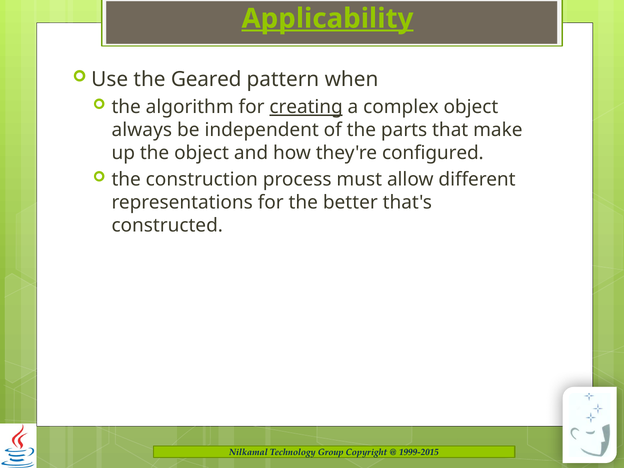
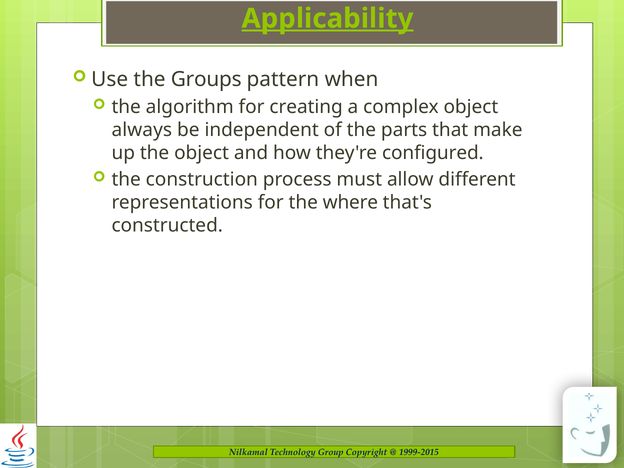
Geared: Geared -> Groups
creating underline: present -> none
better: better -> where
